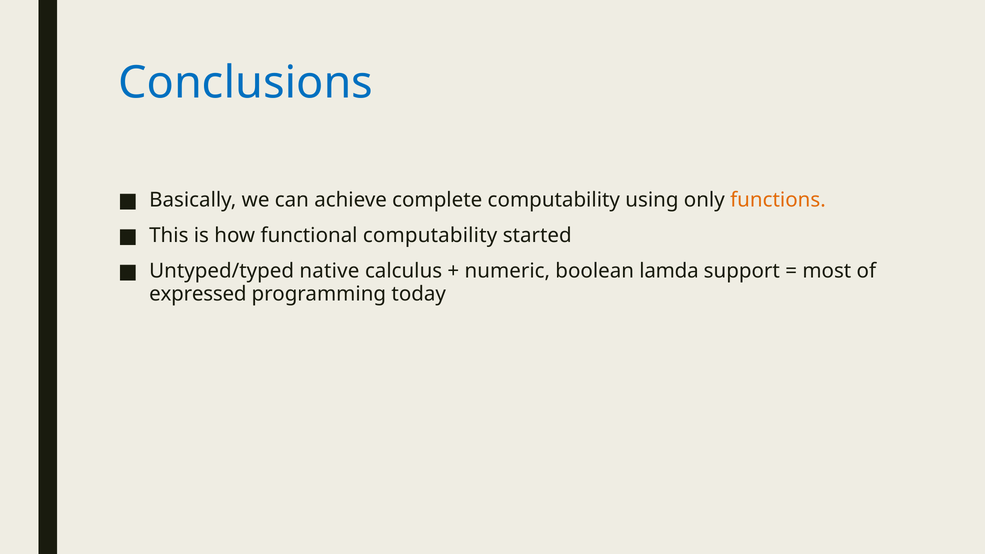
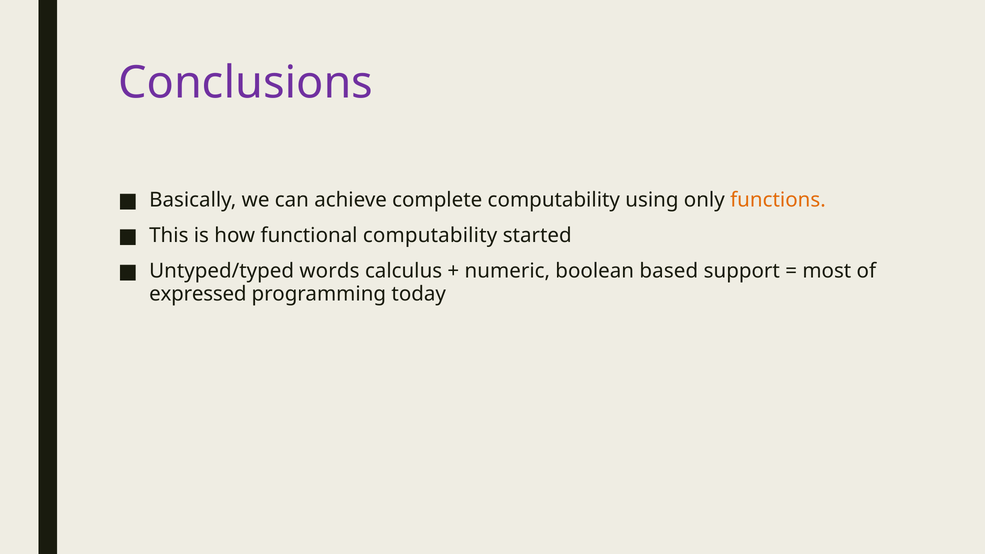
Conclusions colour: blue -> purple
native: native -> words
lamda: lamda -> based
